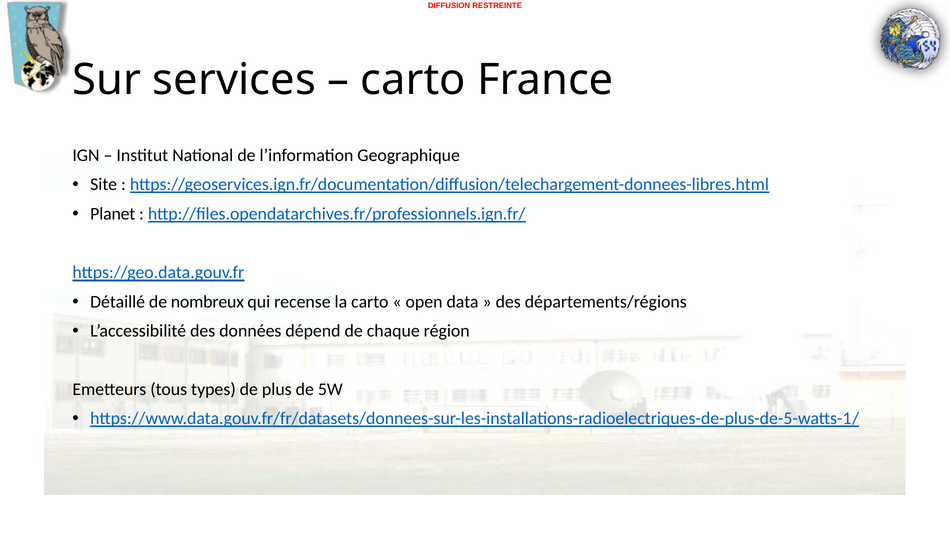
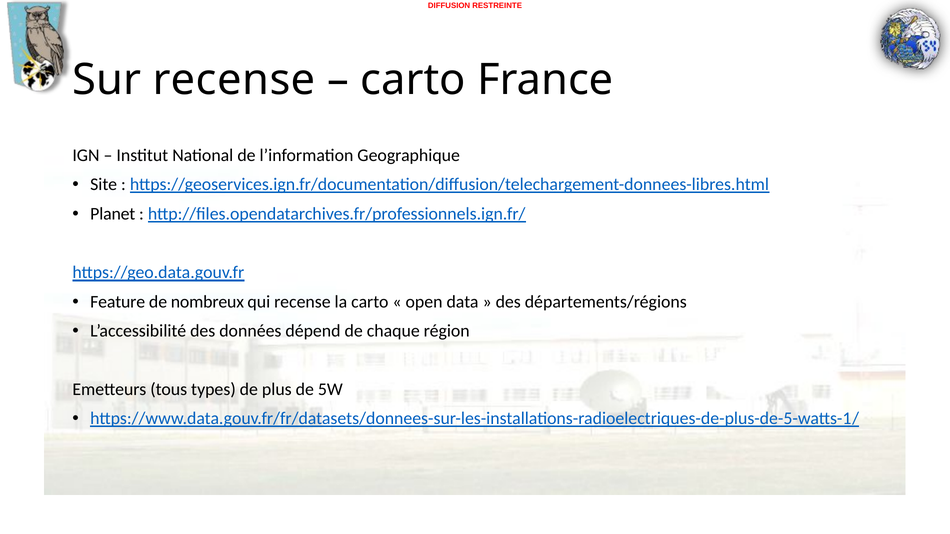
Sur services: services -> recense
Détaillé: Détaillé -> Feature
